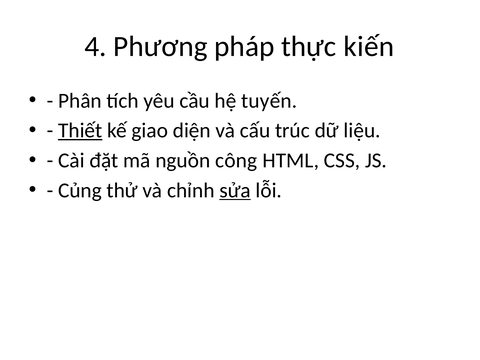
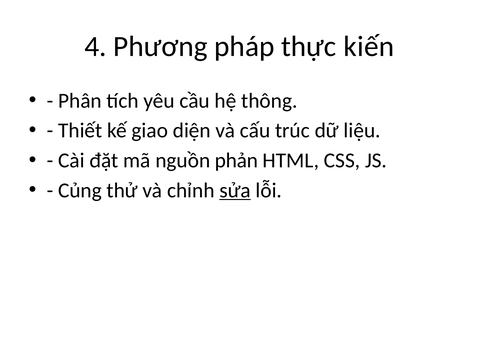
tuyến: tuyến -> thông
Thiết underline: present -> none
công: công -> phản
